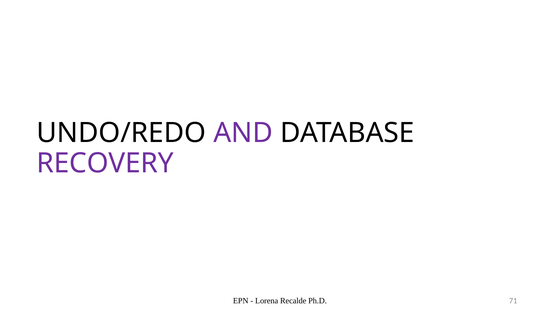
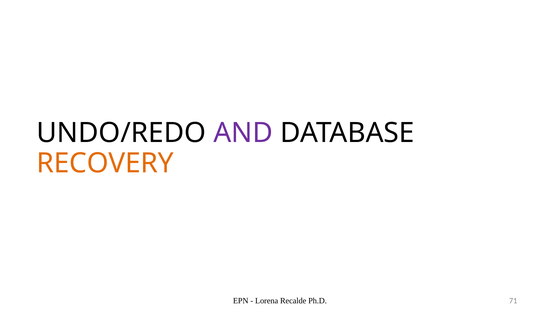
RECOVERY colour: purple -> orange
